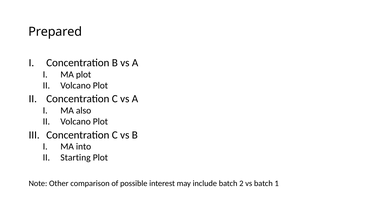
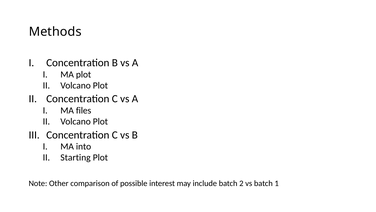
Prepared: Prepared -> Methods
also: also -> files
